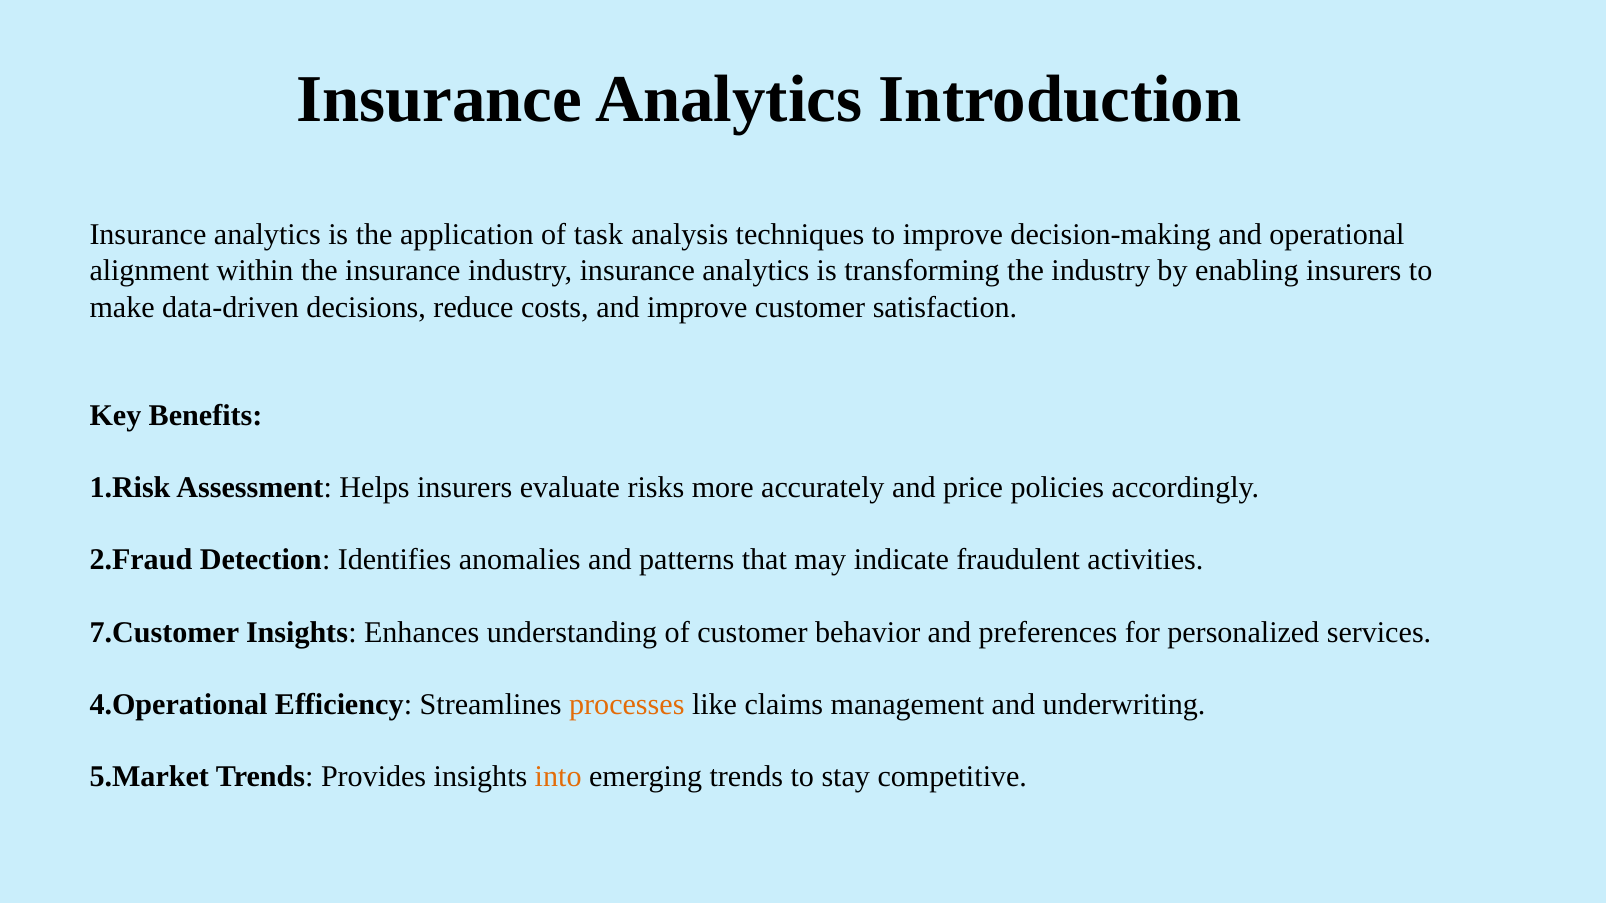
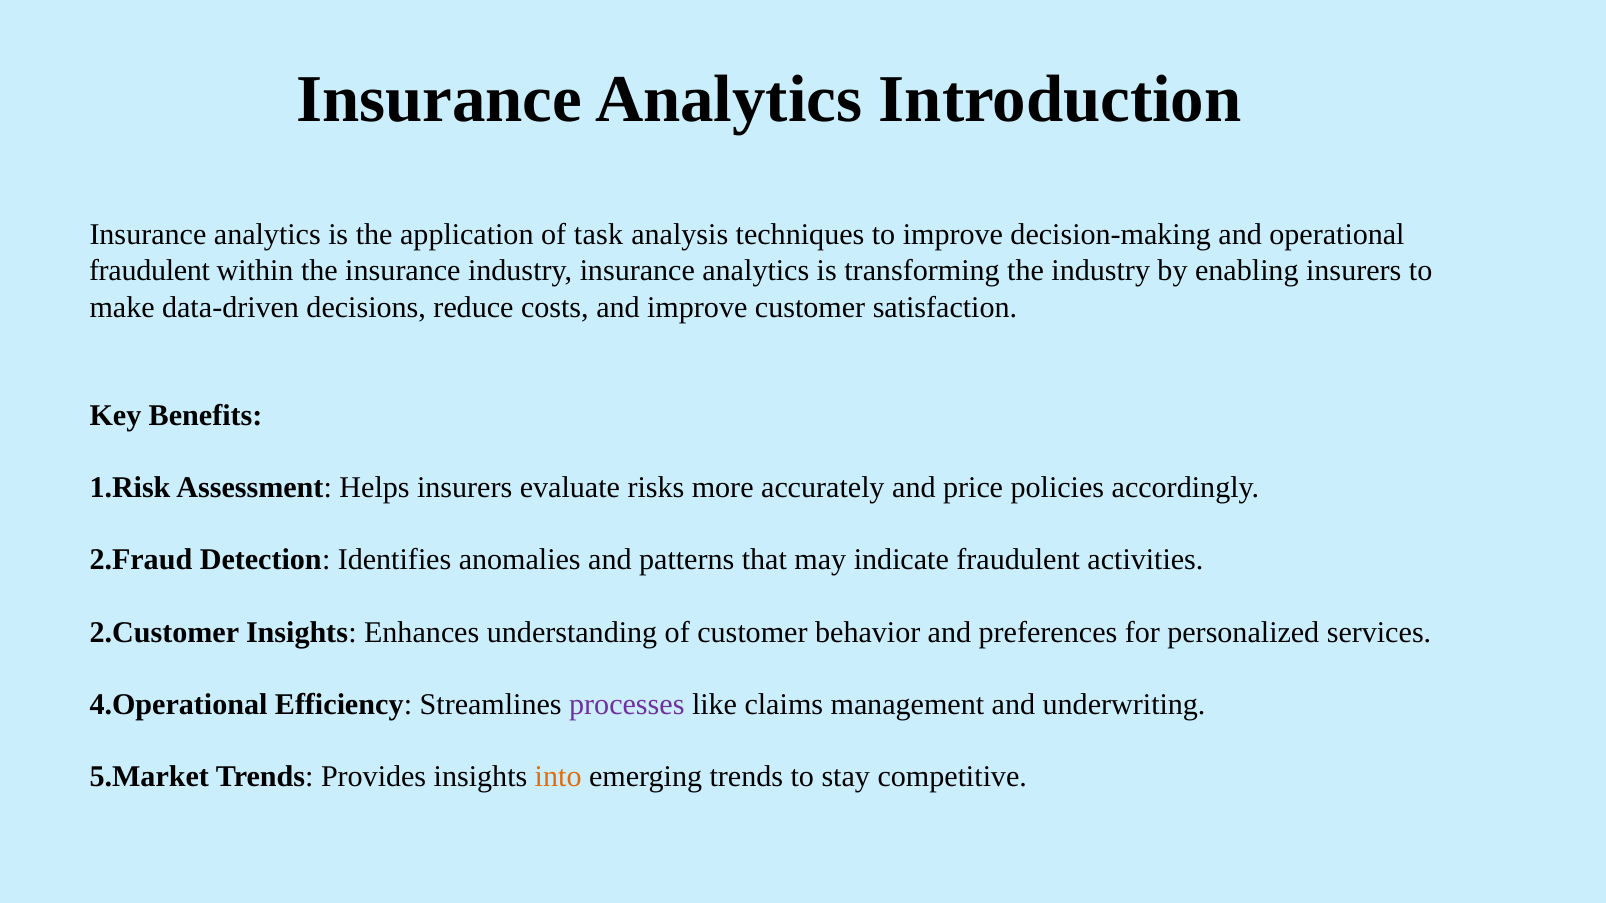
alignment at (149, 271): alignment -> fraudulent
7.Customer: 7.Customer -> 2.Customer
processes colour: orange -> purple
